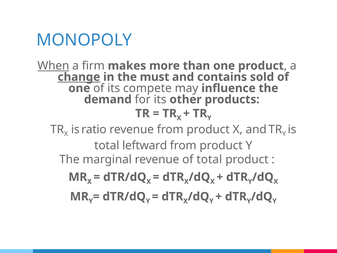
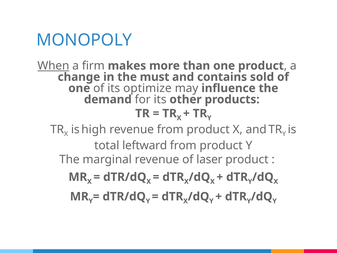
change underline: present -> none
compete: compete -> optimize
ratio: ratio -> high
of total: total -> laser
